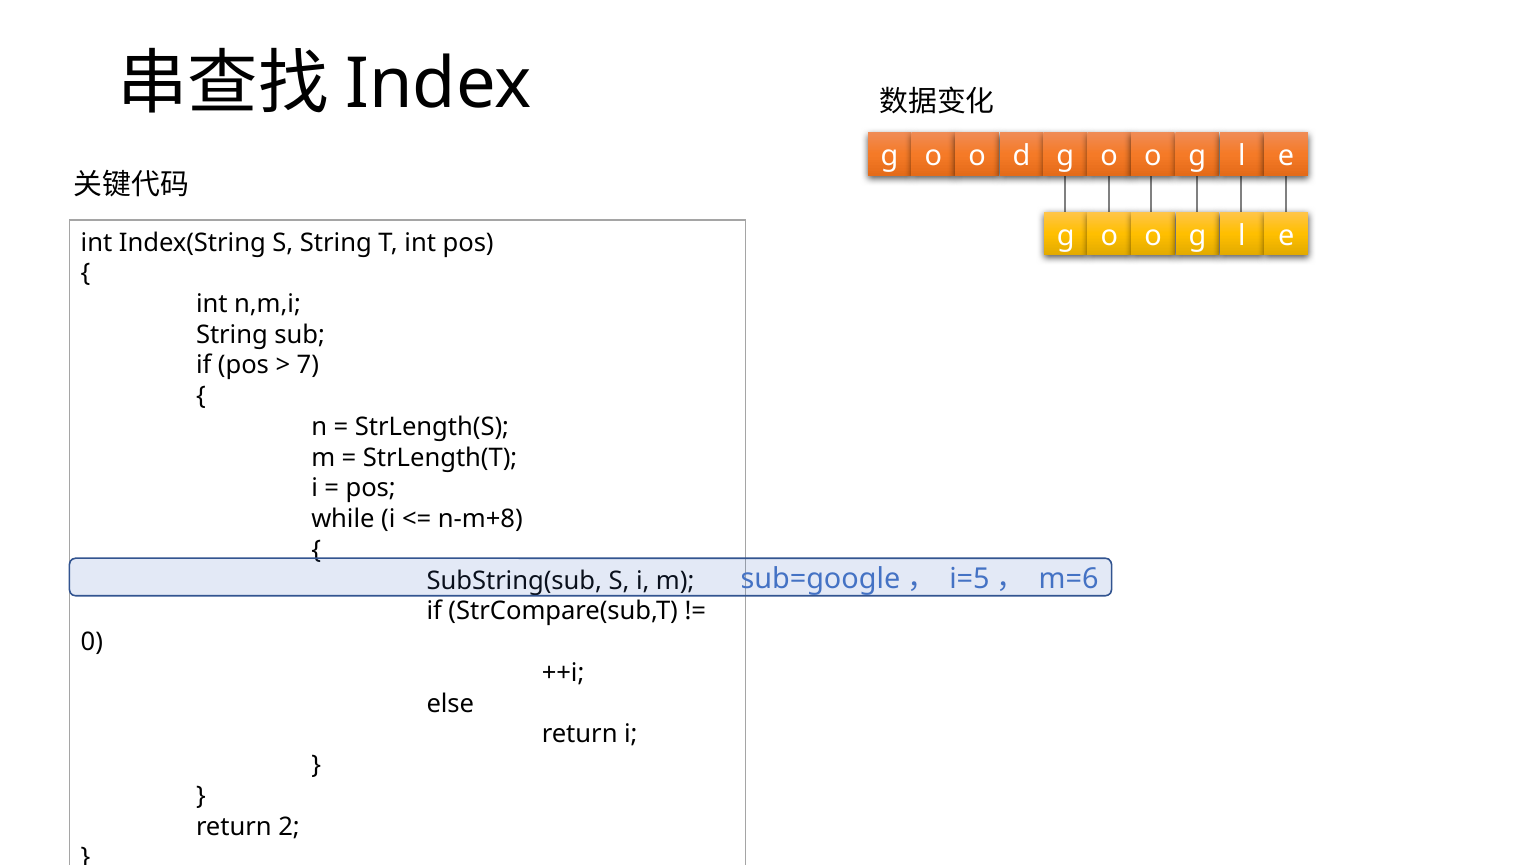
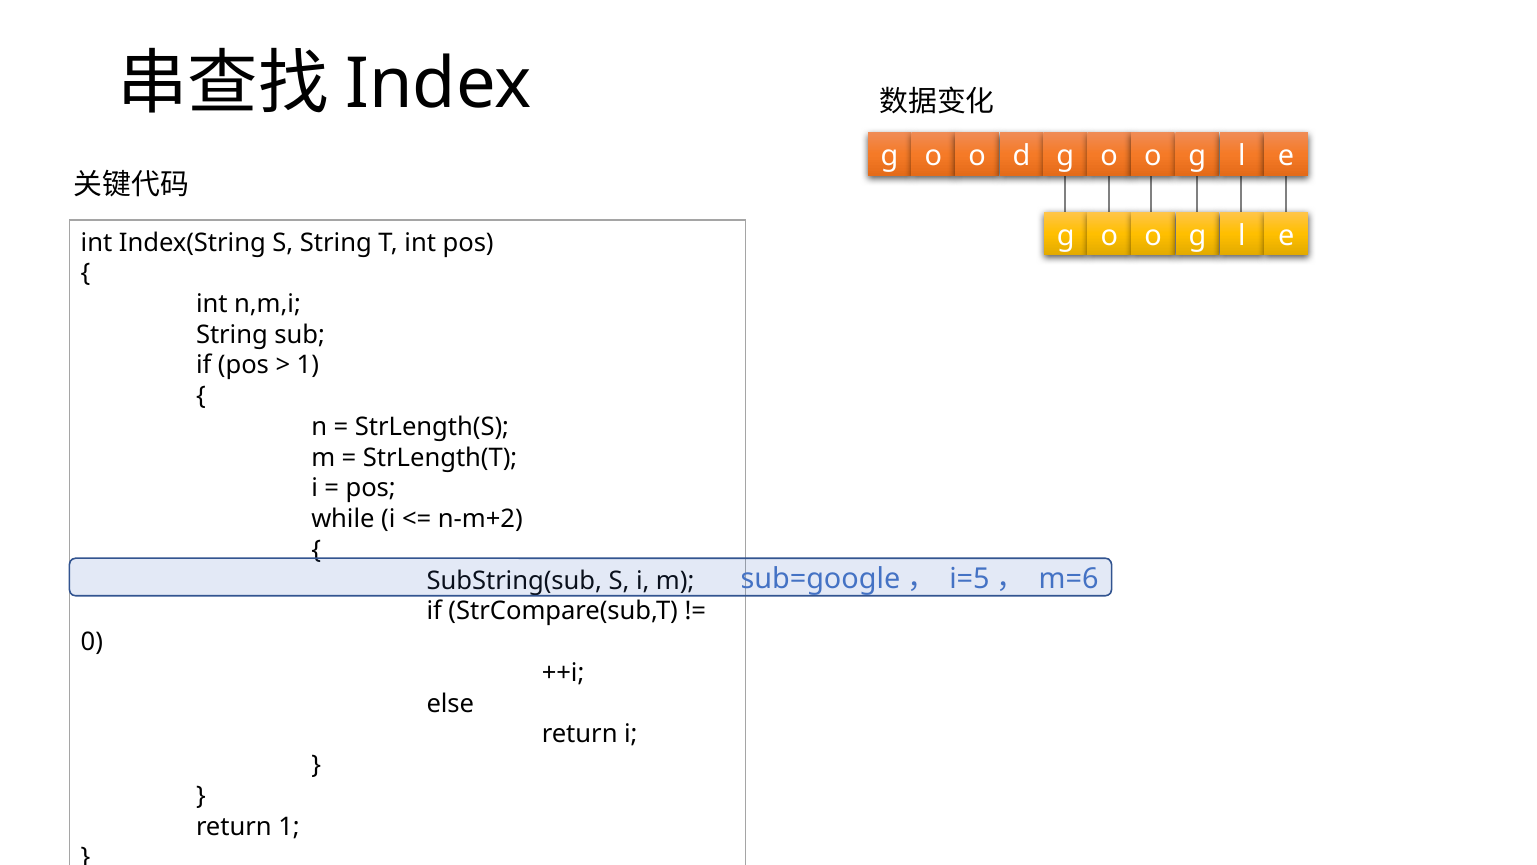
7 at (308, 365): 7 -> 1
n-m+8: n-m+8 -> n-m+2
return 2: 2 -> 1
